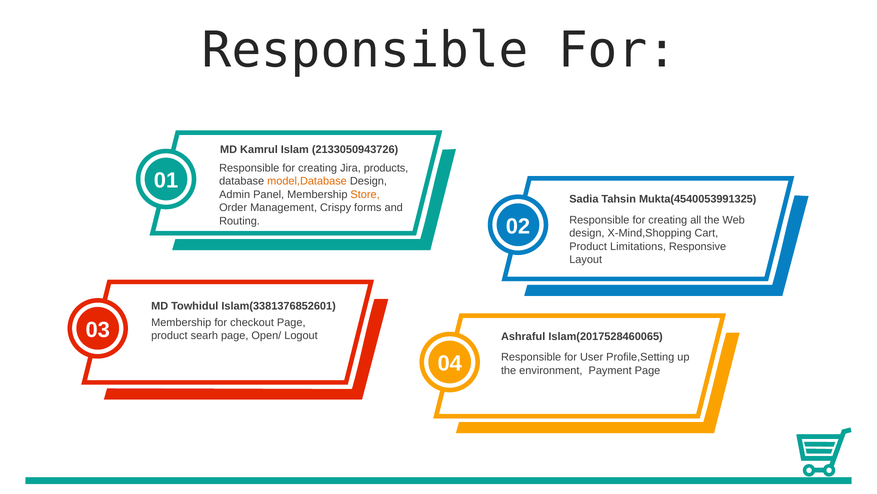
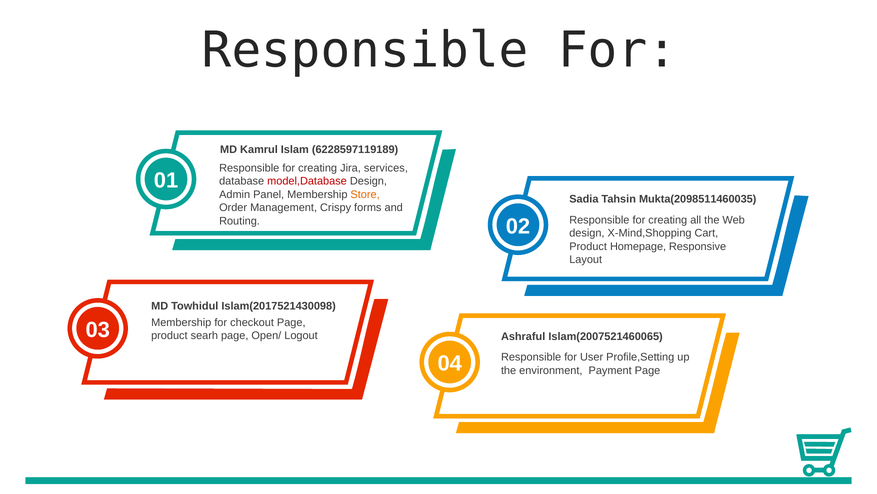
2133050943726: 2133050943726 -> 6228597119189
products: products -> services
model,Database colour: orange -> red
Mukta(4540053991325: Mukta(4540053991325 -> Mukta(2098511460035
Limitations: Limitations -> Homepage
Islam(3381376852601: Islam(3381376852601 -> Islam(2017521430098
Islam(2017528460065: Islam(2017528460065 -> Islam(2007521460065
